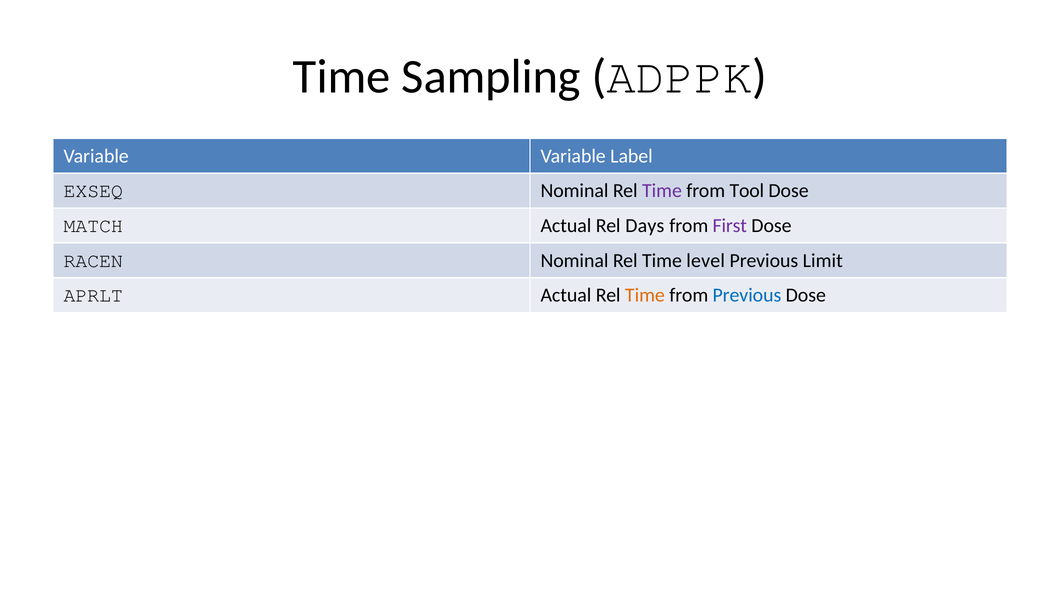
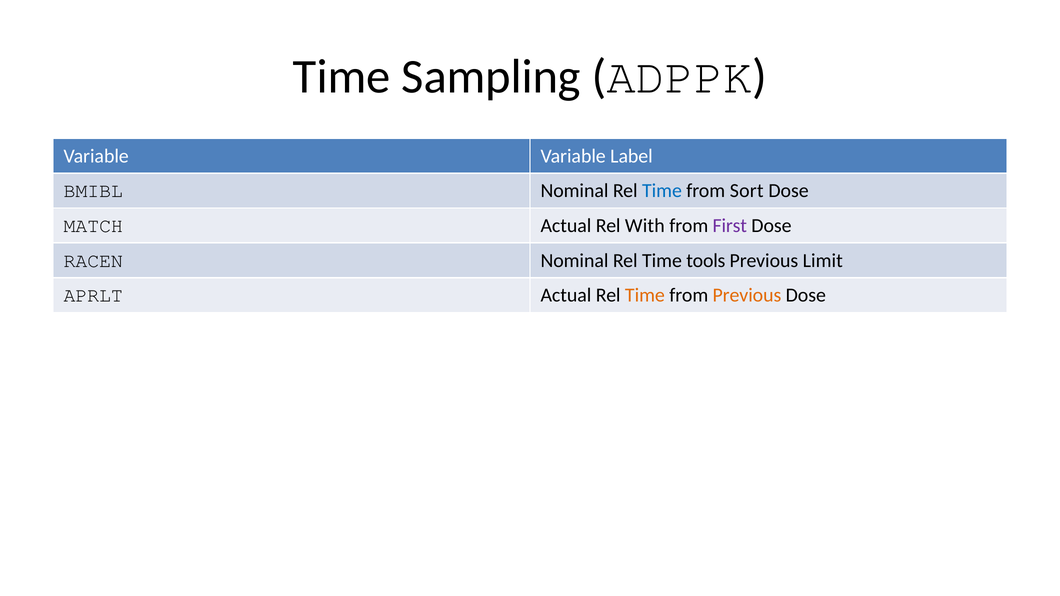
EXSEQ: EXSEQ -> BMIBL
Time at (662, 191) colour: purple -> blue
Tool: Tool -> Sort
Days: Days -> With
level: level -> tools
Previous at (747, 295) colour: blue -> orange
